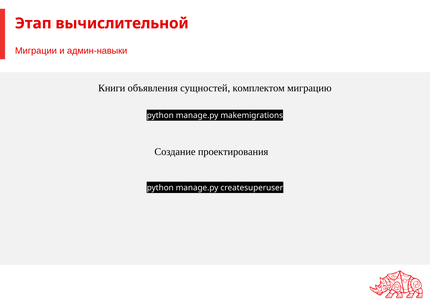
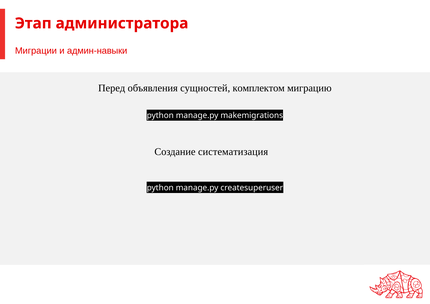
вычислительной: вычислительной -> администратора
Книги: Книги -> Перед
проектирования: проектирования -> систематизация
